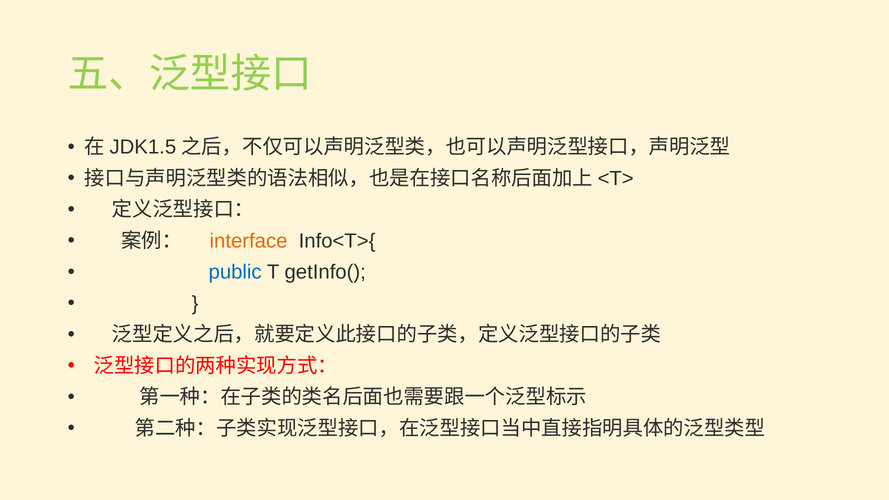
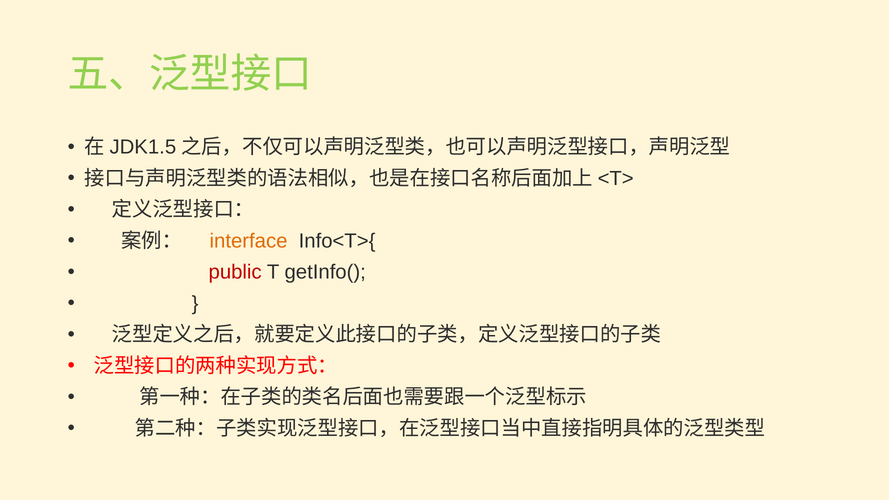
public colour: blue -> red
